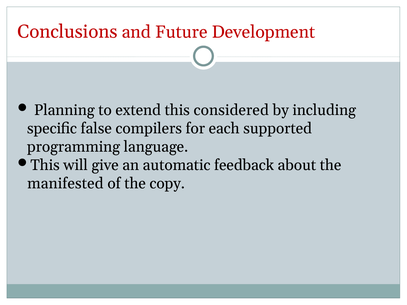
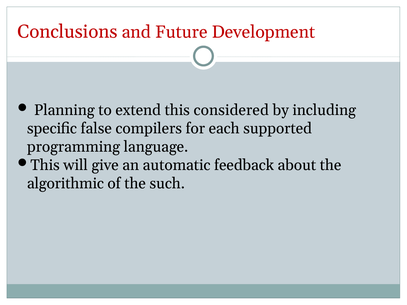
manifested: manifested -> algorithmic
copy: copy -> such
